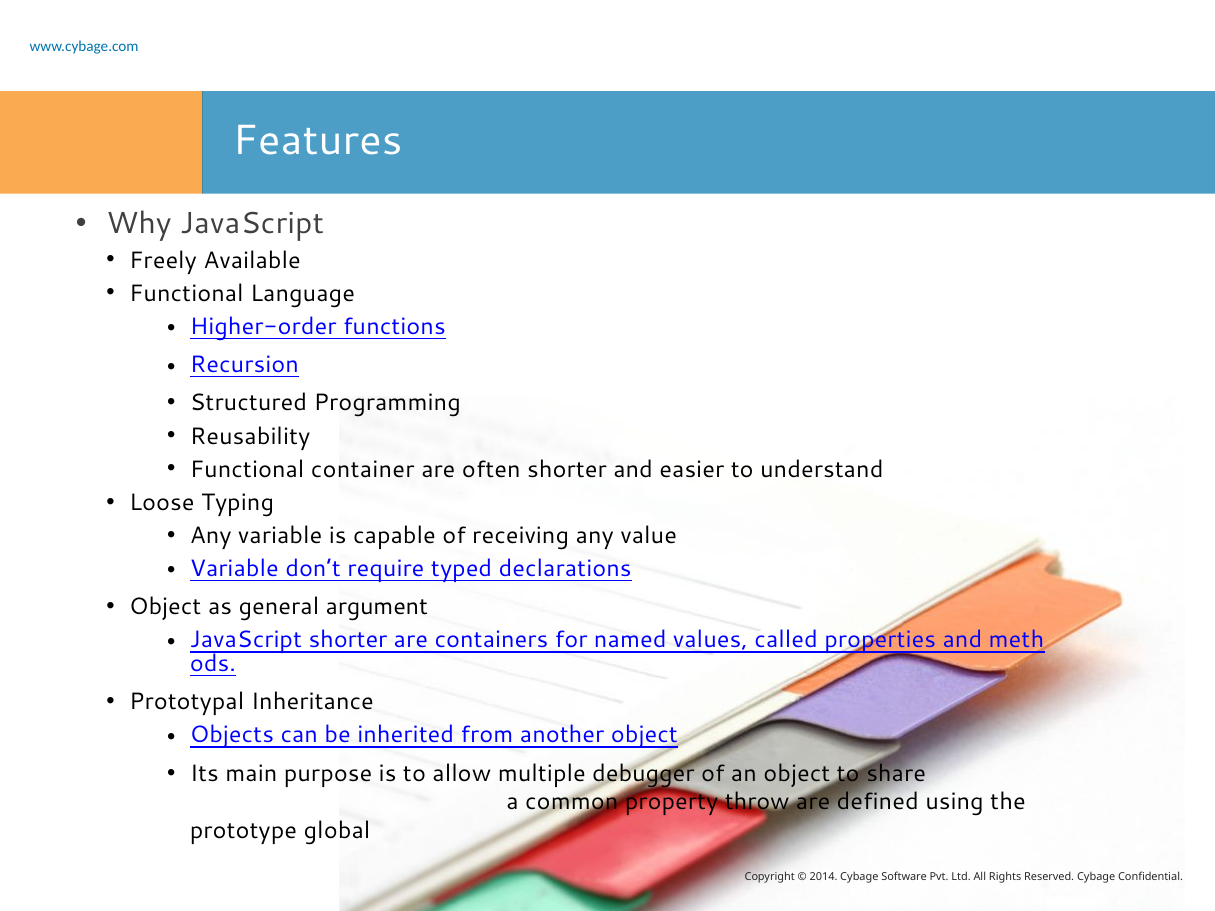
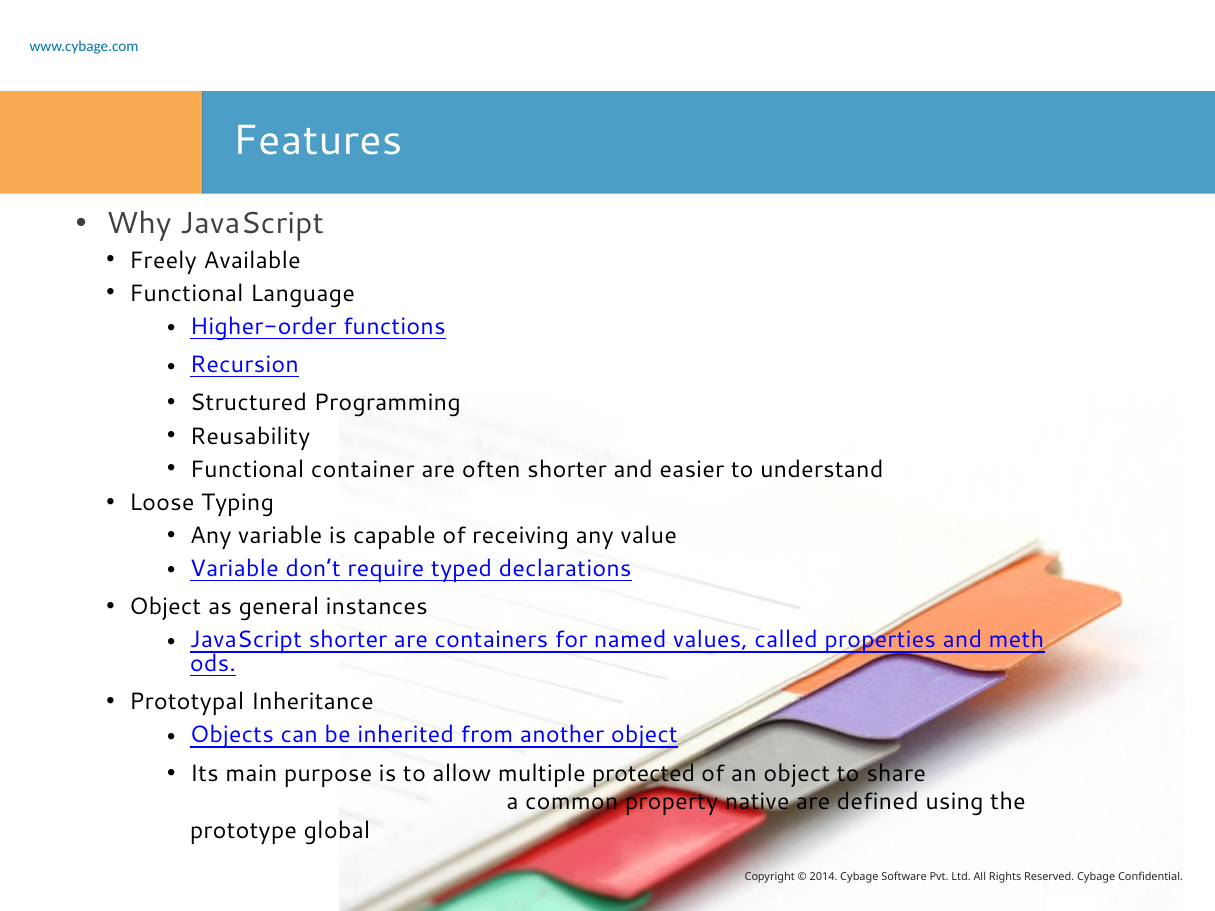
argument: argument -> instances
debugger: debugger -> protected
throw: throw -> native
